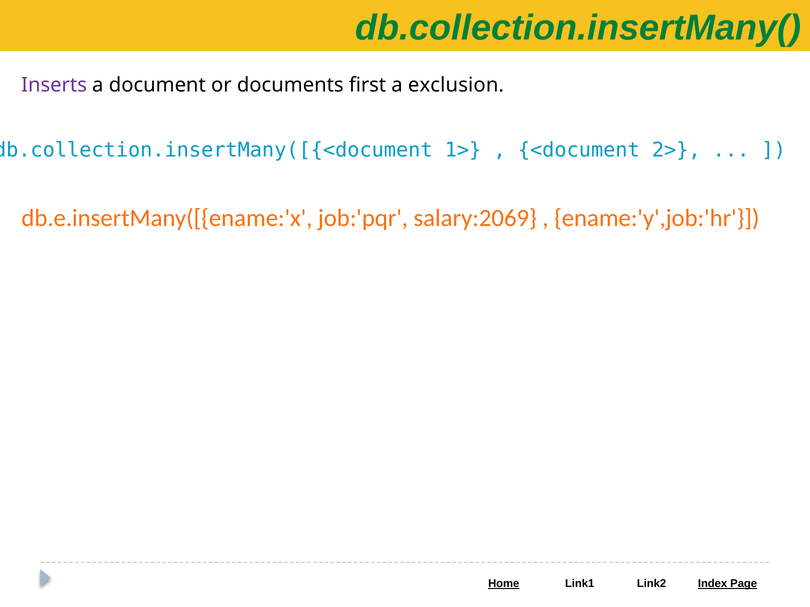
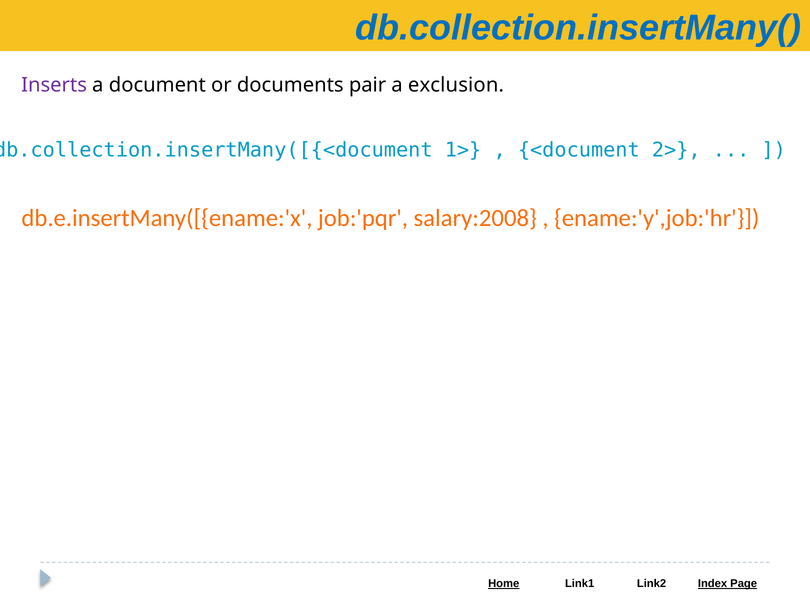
db.collection.insertMany( colour: green -> blue
first: first -> pair
salary:2069: salary:2069 -> salary:2008
